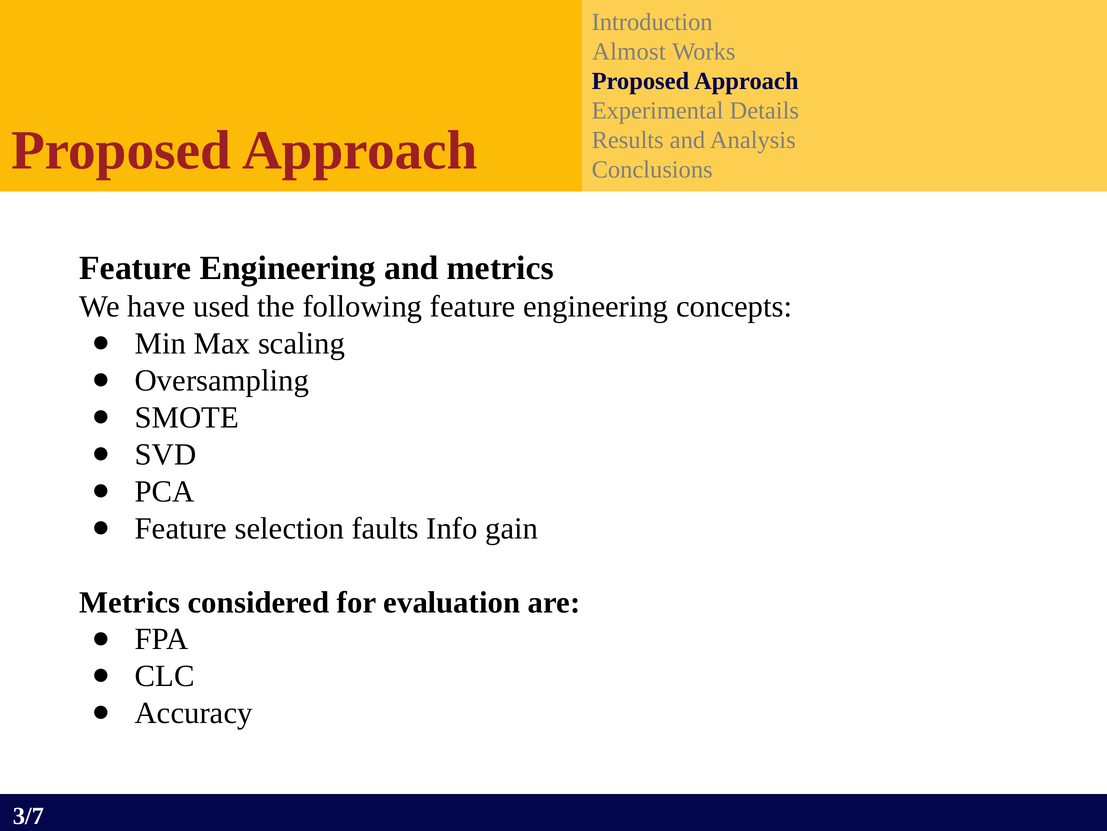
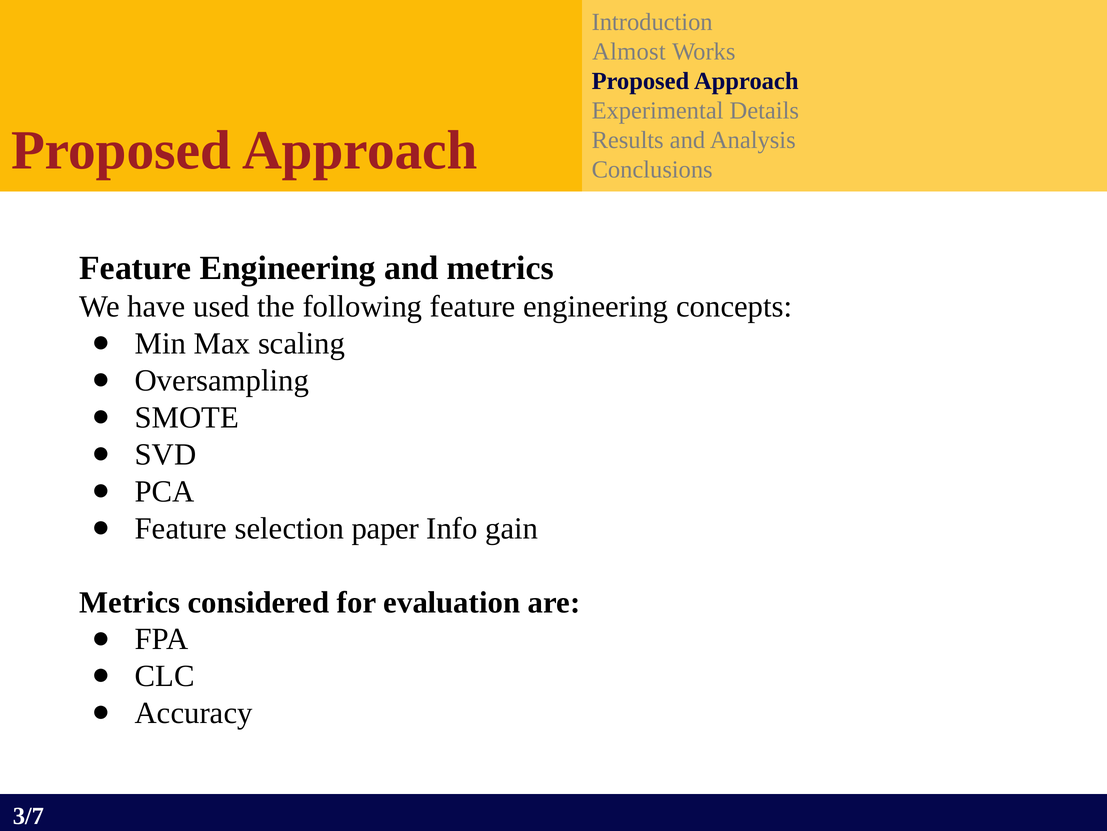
faults: faults -> paper
